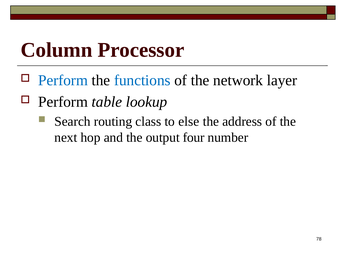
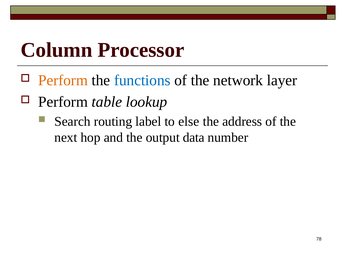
Perform at (63, 80) colour: blue -> orange
class: class -> label
four: four -> data
